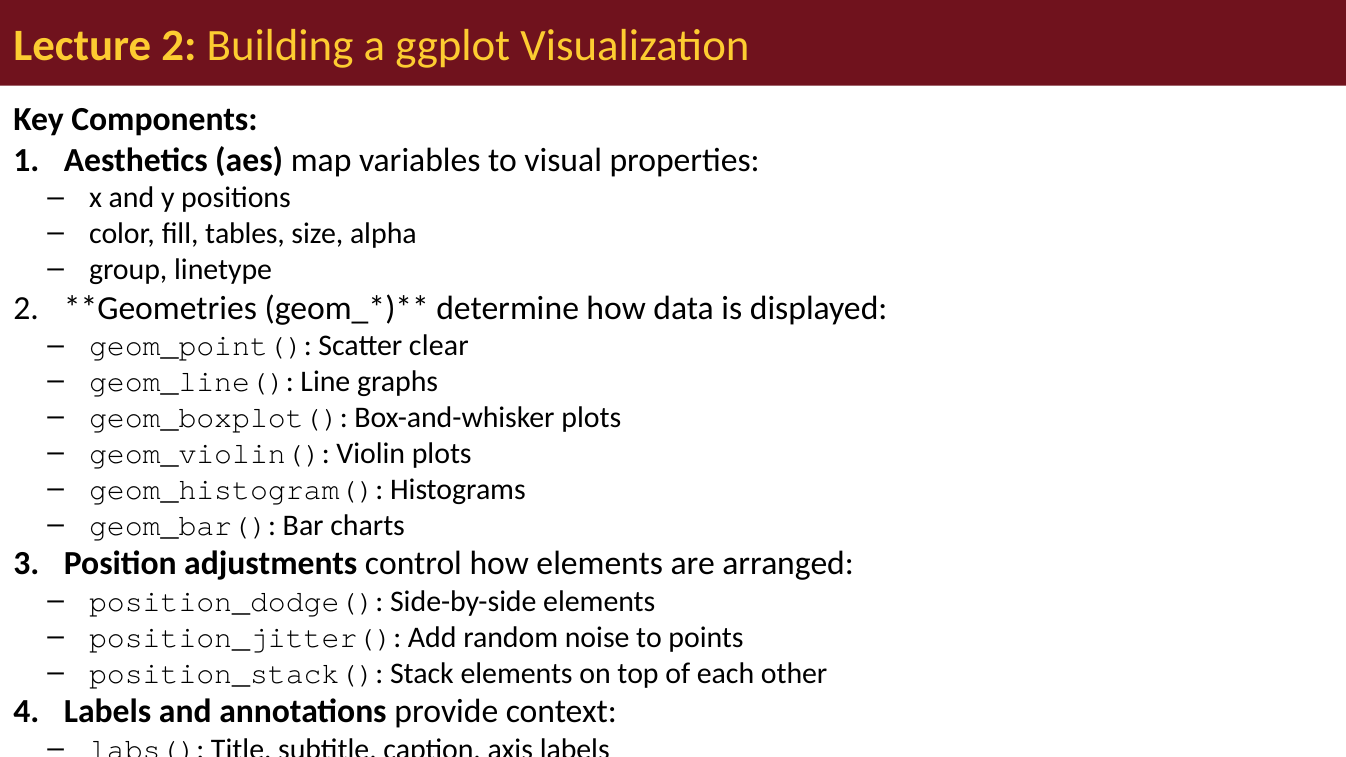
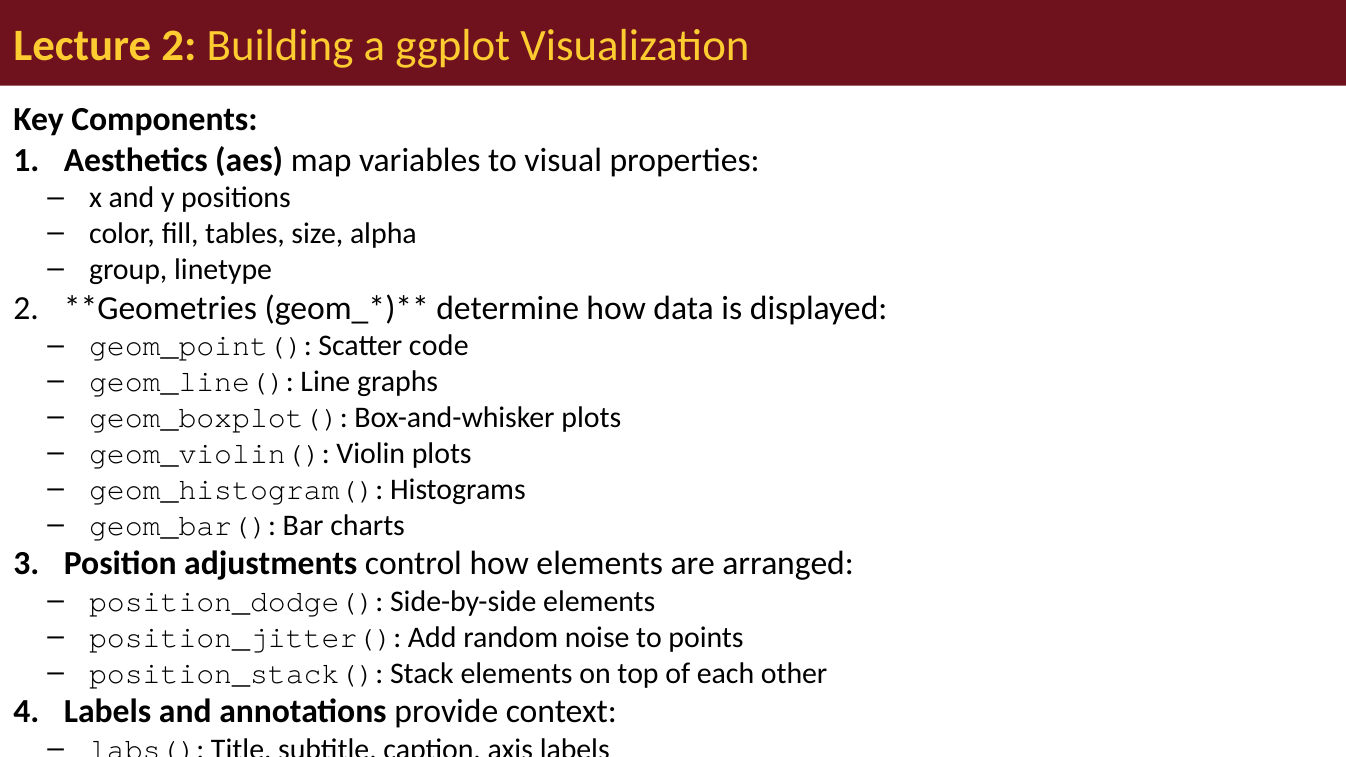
clear: clear -> code
